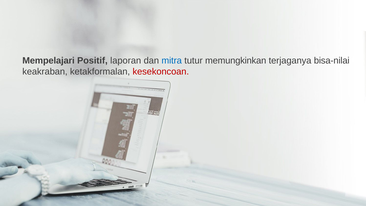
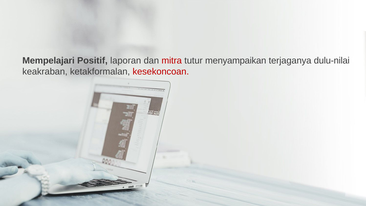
mitra colour: blue -> red
memungkinkan: memungkinkan -> menyampaikan
bisa-nilai: bisa-nilai -> dulu-nilai
